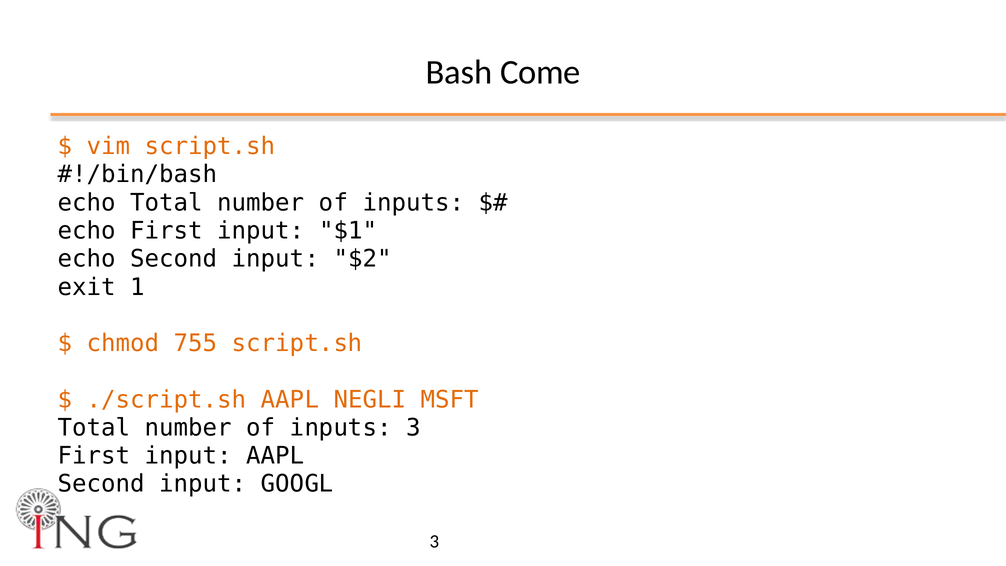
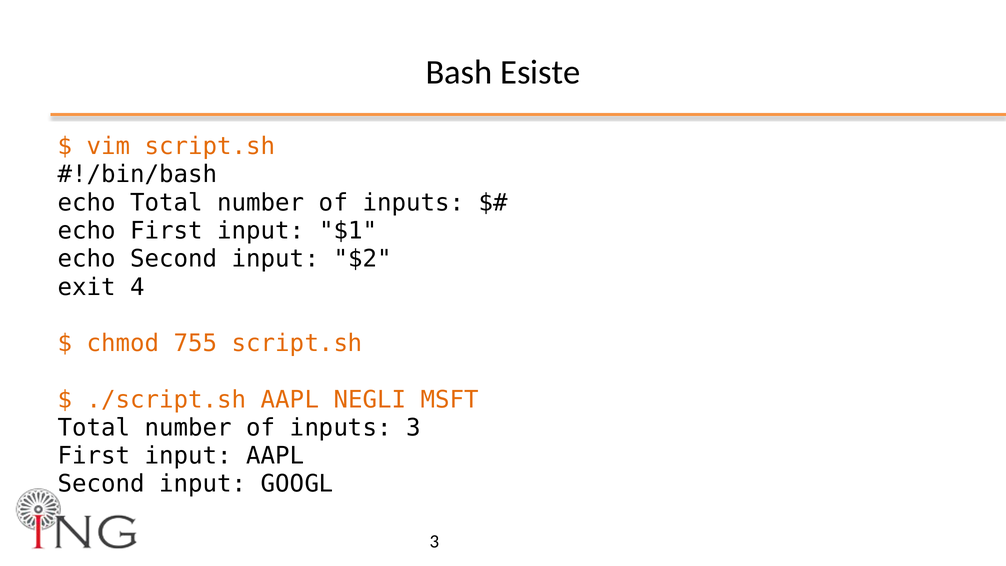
Come: Come -> Esiste
1: 1 -> 4
